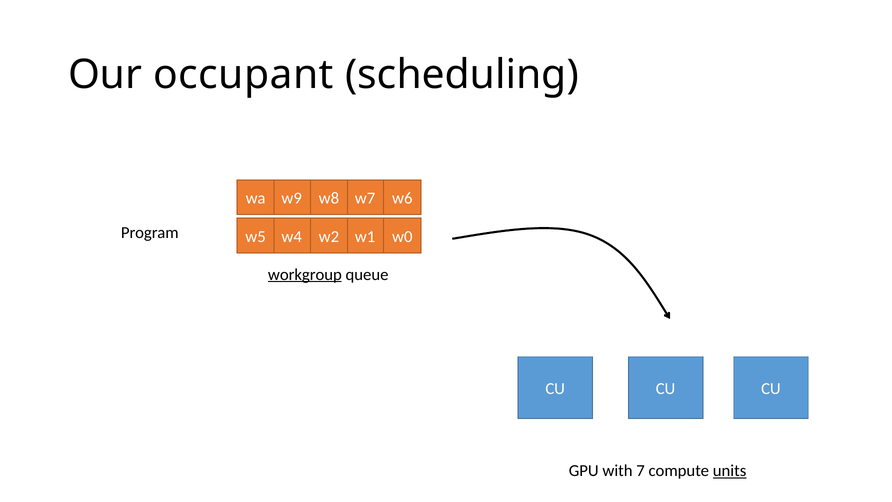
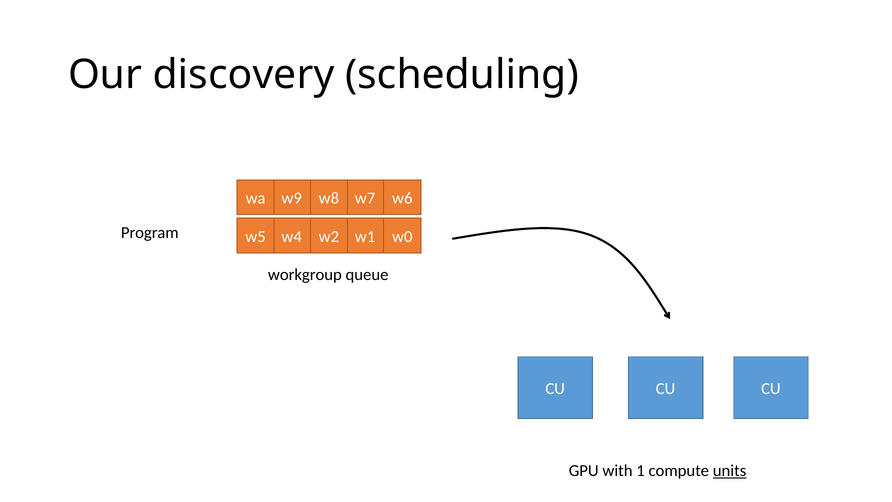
occupant: occupant -> discovery
workgroup underline: present -> none
7: 7 -> 1
